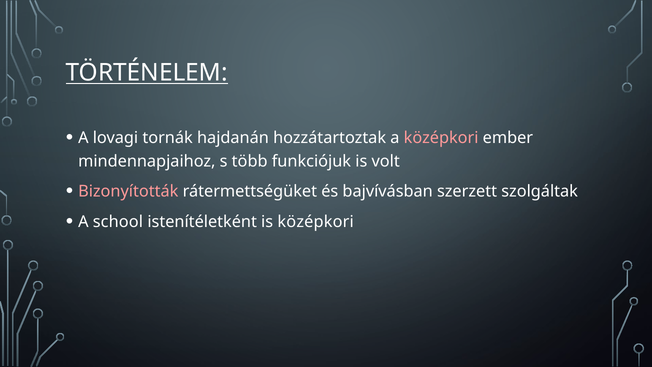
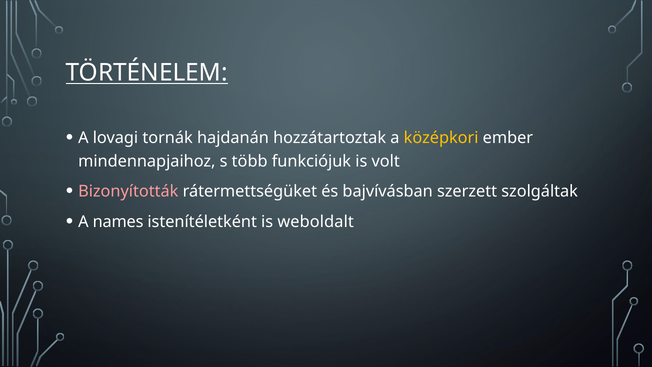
középkori at (441, 138) colour: pink -> yellow
school: school -> names
is középkori: középkori -> weboldalt
